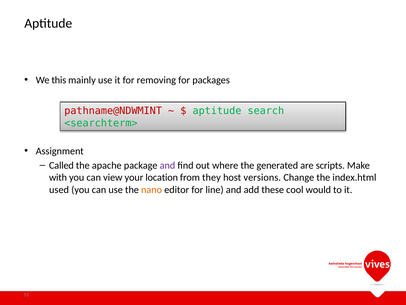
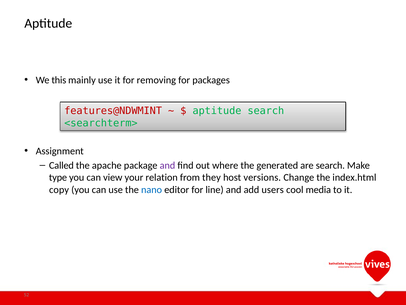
pathname@NDWMINT: pathname@NDWMINT -> features@NDWMINT
are scripts: scripts -> search
with: with -> type
location: location -> relation
used: used -> copy
nano colour: orange -> blue
these: these -> users
would: would -> media
